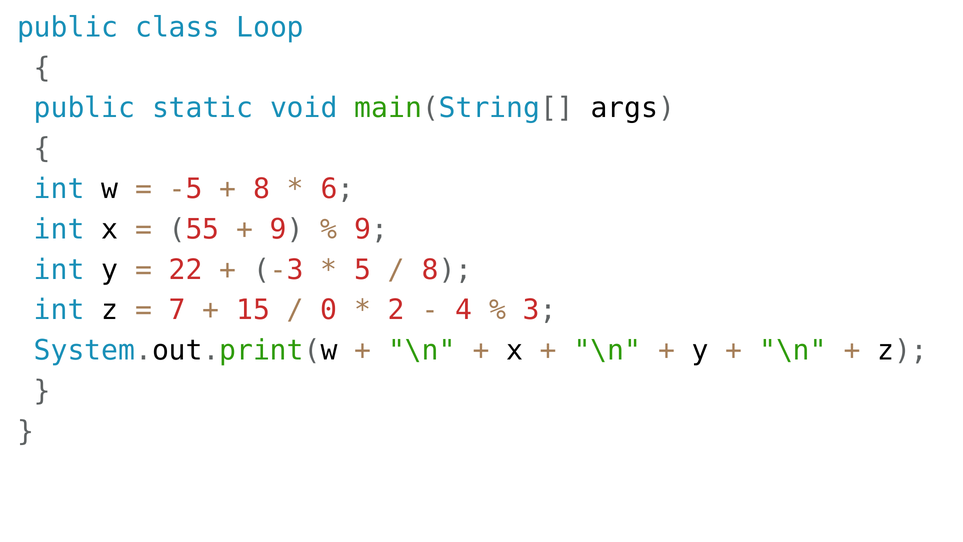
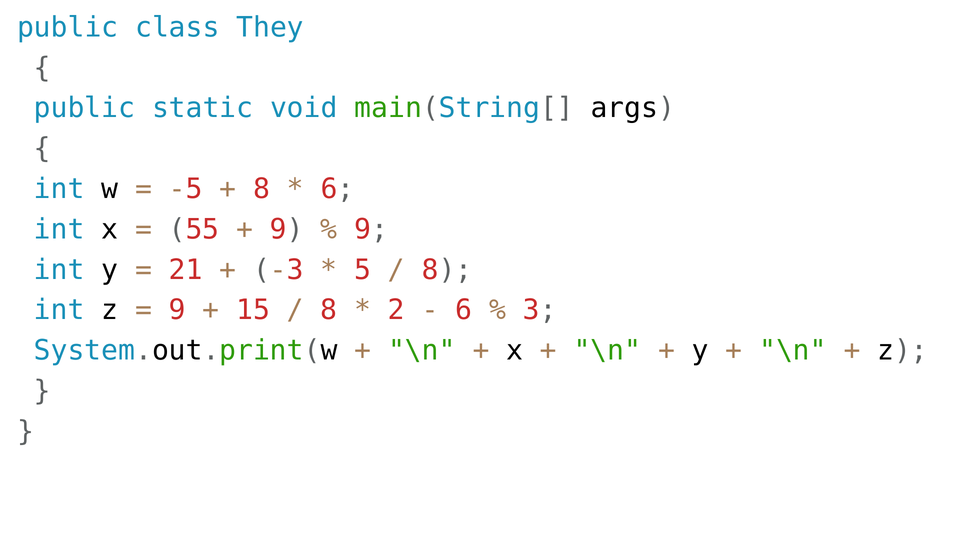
Loop: Loop -> They
22: 22 -> 21
7 at (177, 310): 7 -> 9
0 at (329, 310): 0 -> 8
4 at (464, 310): 4 -> 6
